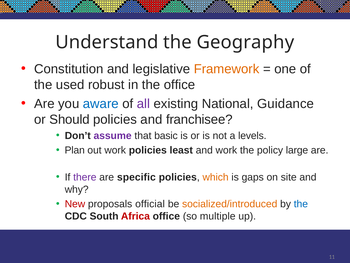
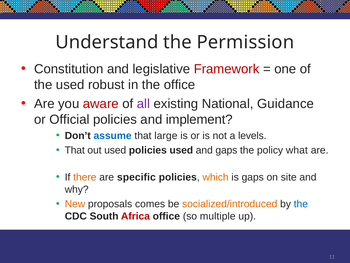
Geography: Geography -> Permission
Framework colour: orange -> red
aware colour: blue -> red
Should: Should -> Official
franchisee: franchisee -> implement
assume colour: purple -> blue
basic: basic -> large
Plan at (75, 150): Plan -> That
out work: work -> used
policies least: least -> used
and work: work -> gaps
large: large -> what
there colour: purple -> orange
New colour: red -> orange
official: official -> comes
